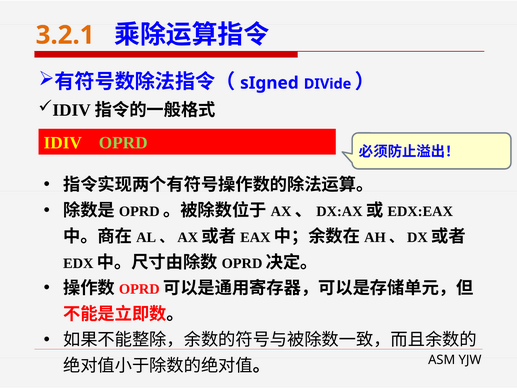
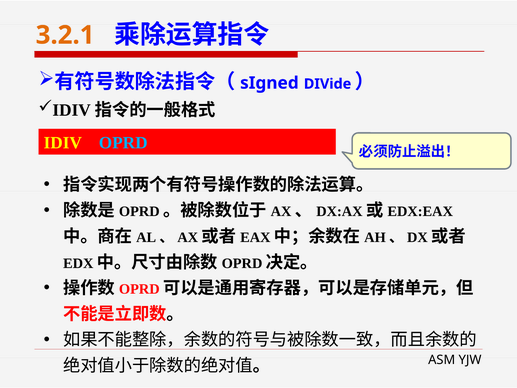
OPRD colour: light green -> light blue
